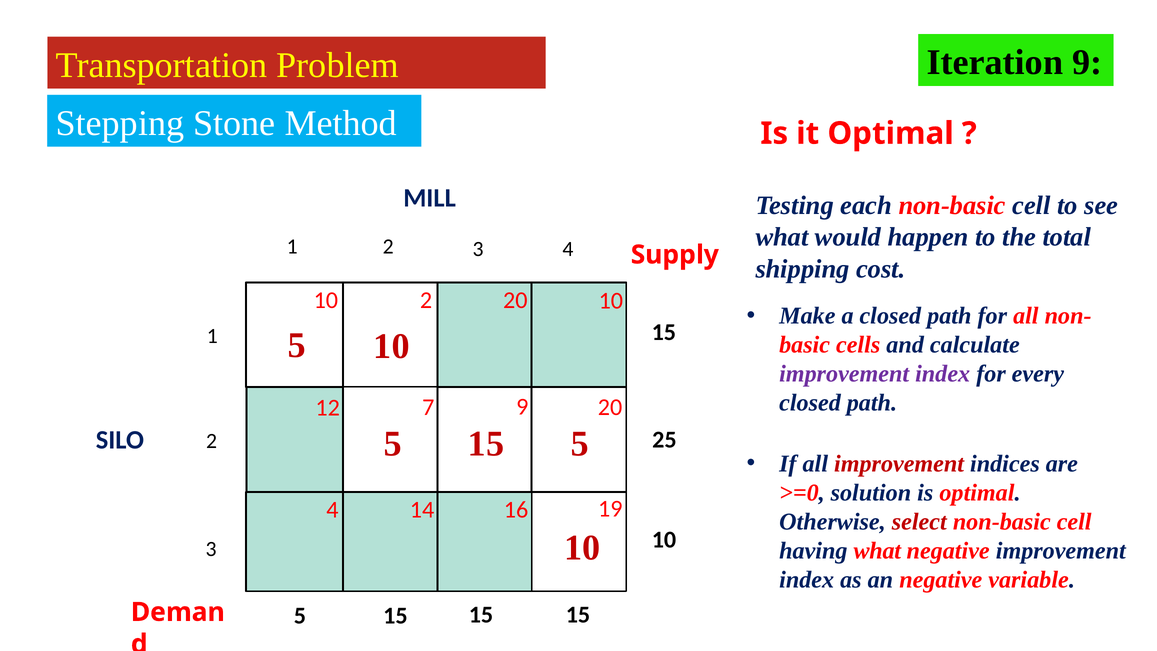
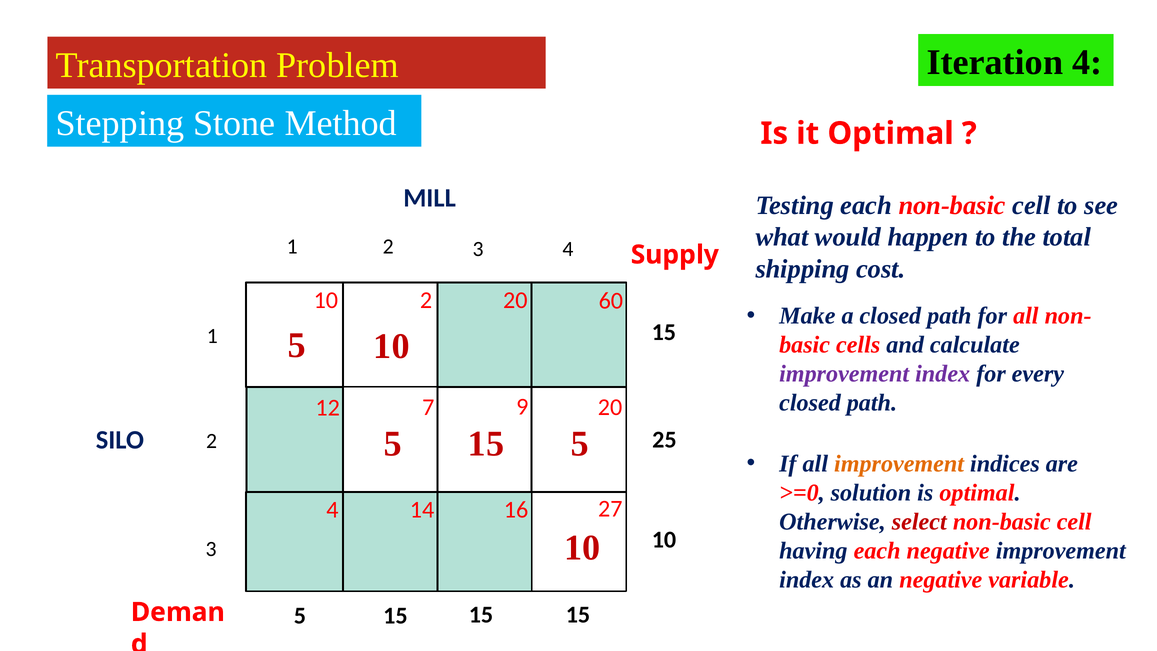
Iteration 9: 9 -> 4
2 10: 10 -> 60
improvement at (899, 464) colour: red -> orange
19: 19 -> 27
having what: what -> each
